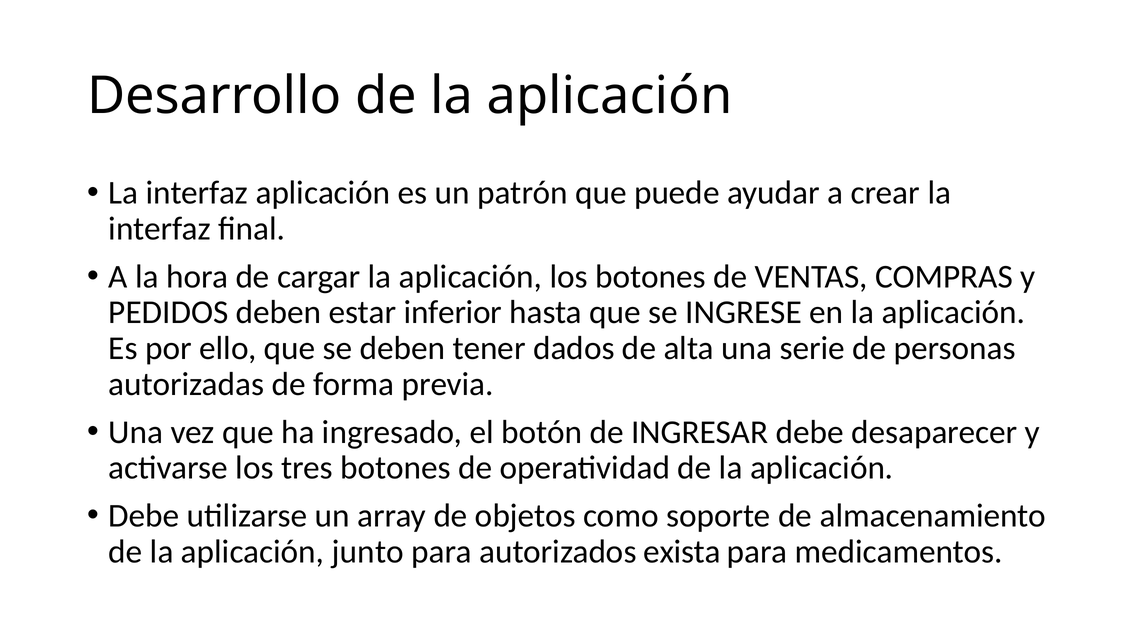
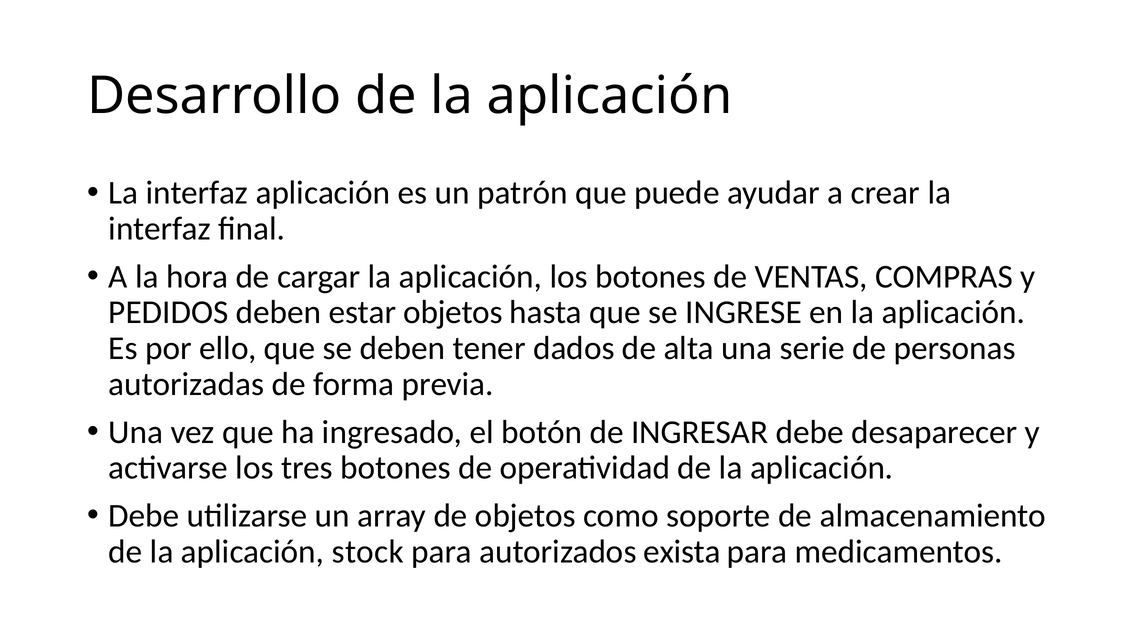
estar inferior: inferior -> objetos
junto: junto -> stock
